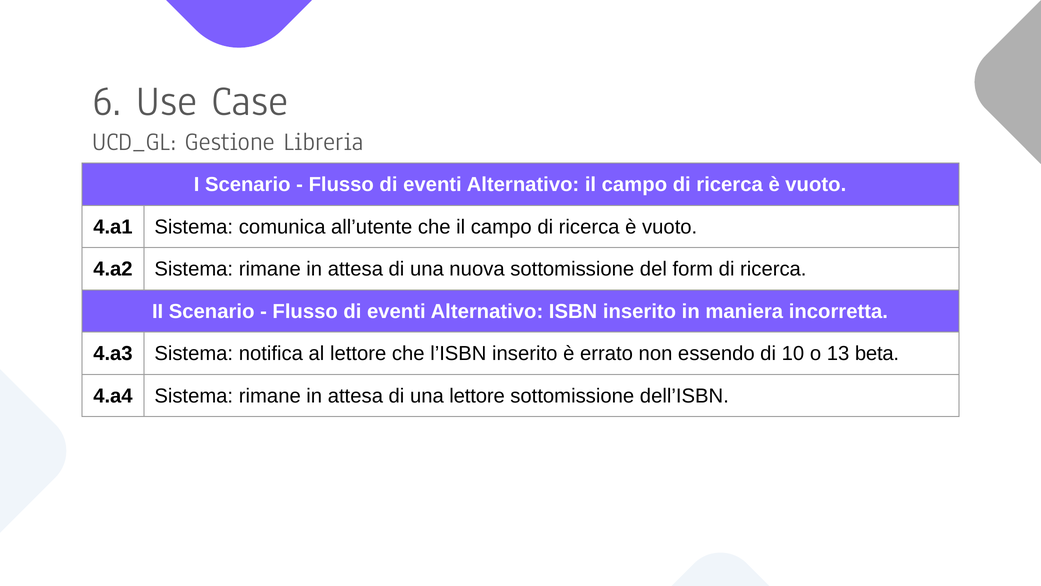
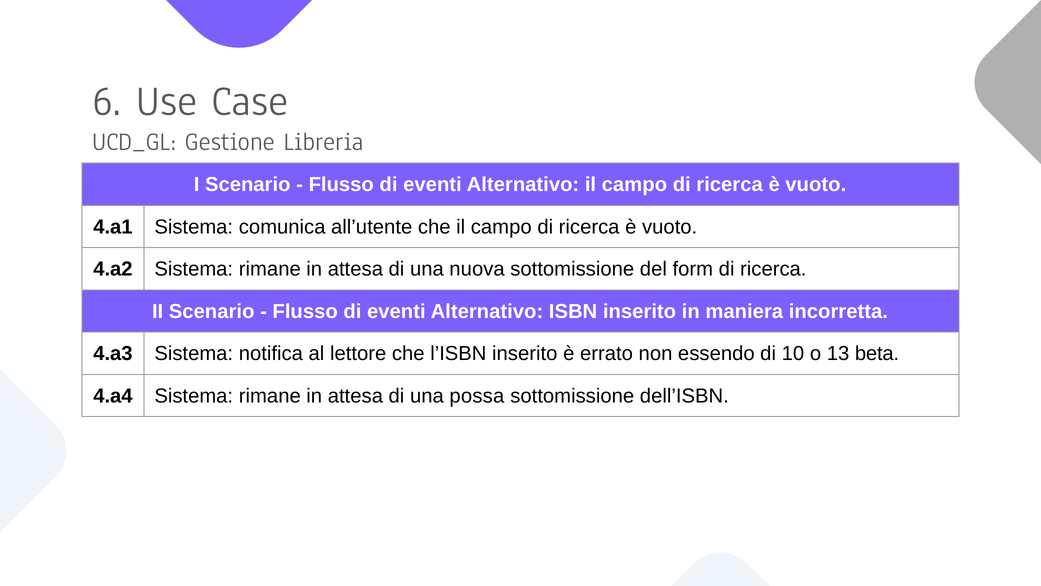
una lettore: lettore -> possa
